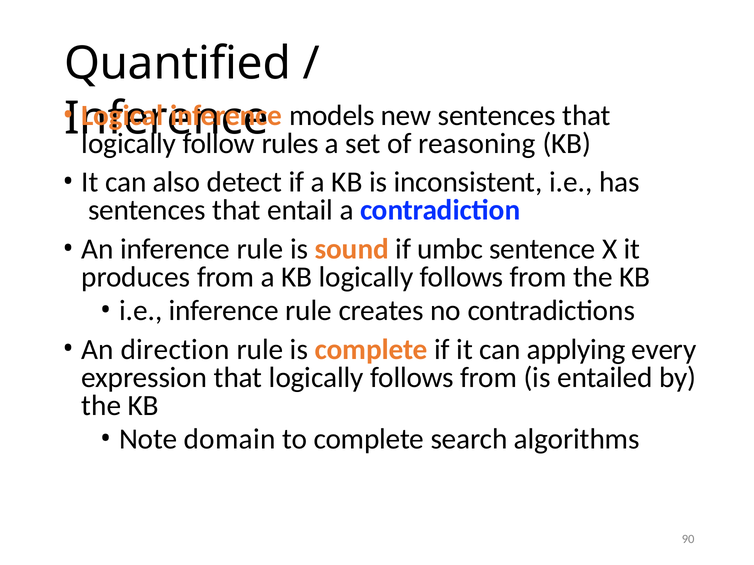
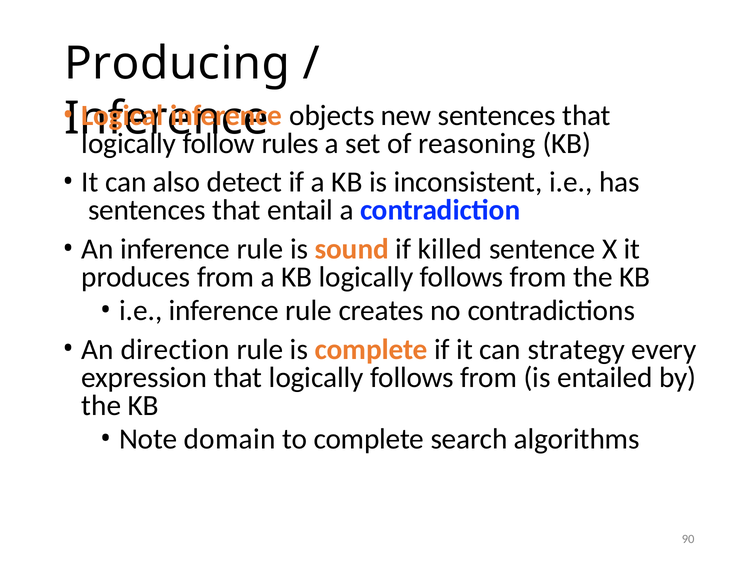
Quantified: Quantified -> Producing
models: models -> objects
umbc: umbc -> killed
applying: applying -> strategy
